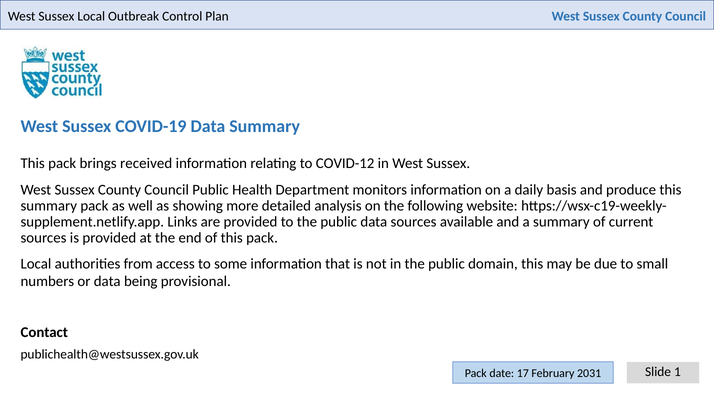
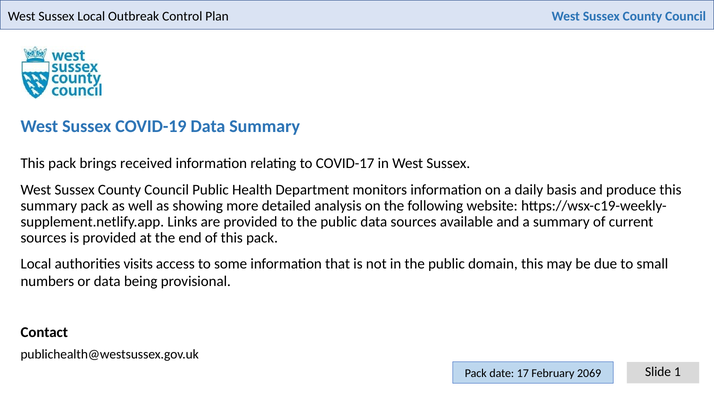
COVID-12: COVID-12 -> COVID-17
from: from -> visits
2031: 2031 -> 2069
